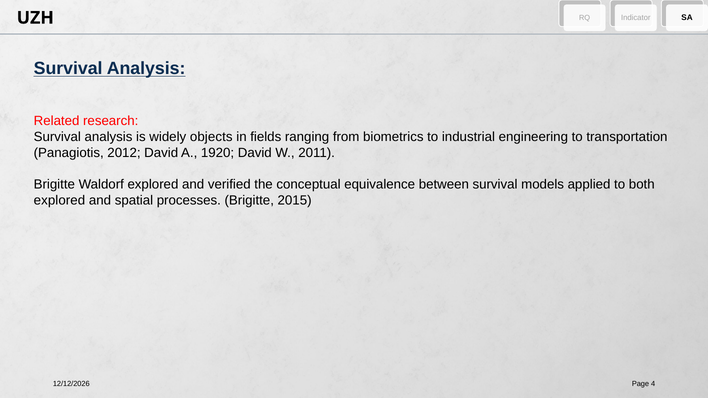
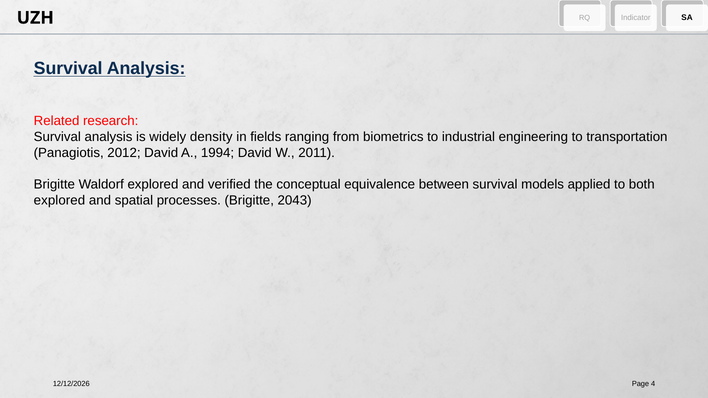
objects: objects -> density
1920: 1920 -> 1994
2015: 2015 -> 2043
